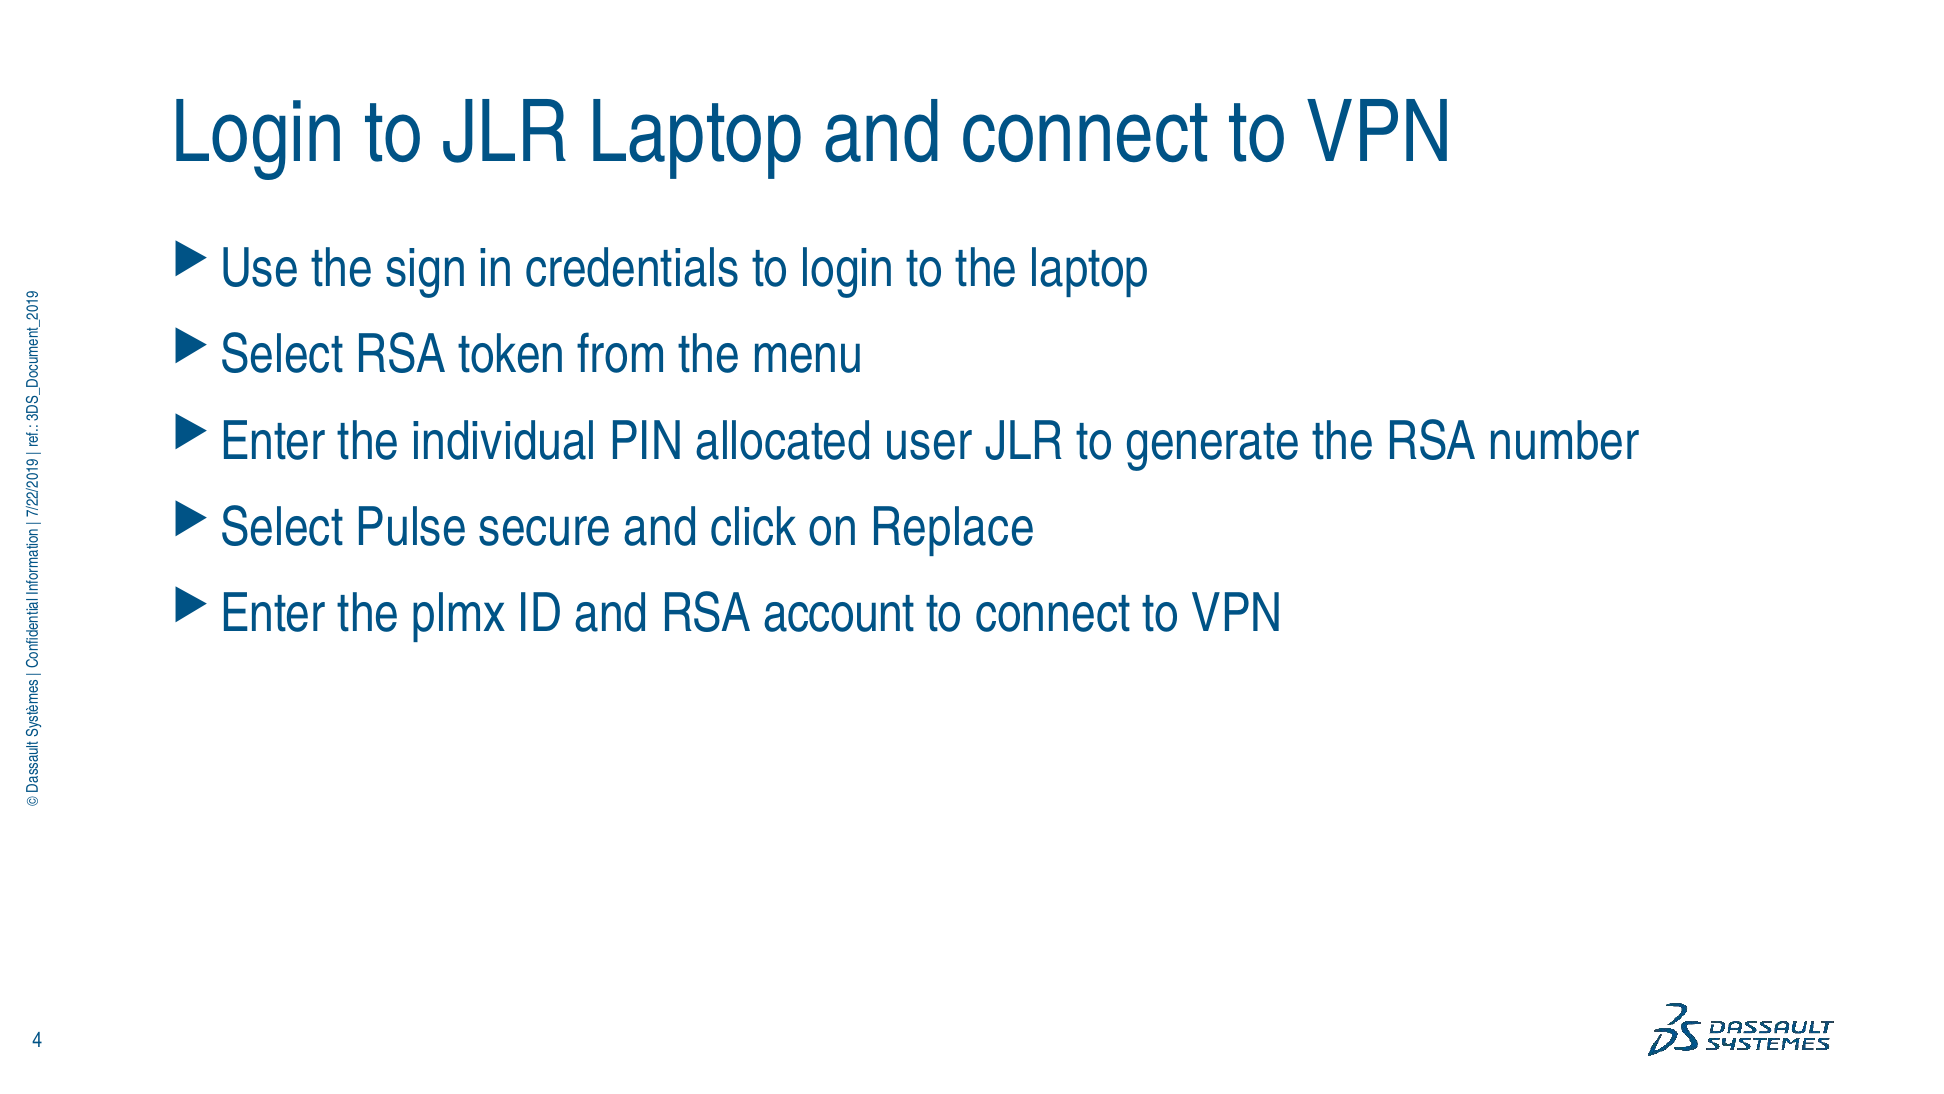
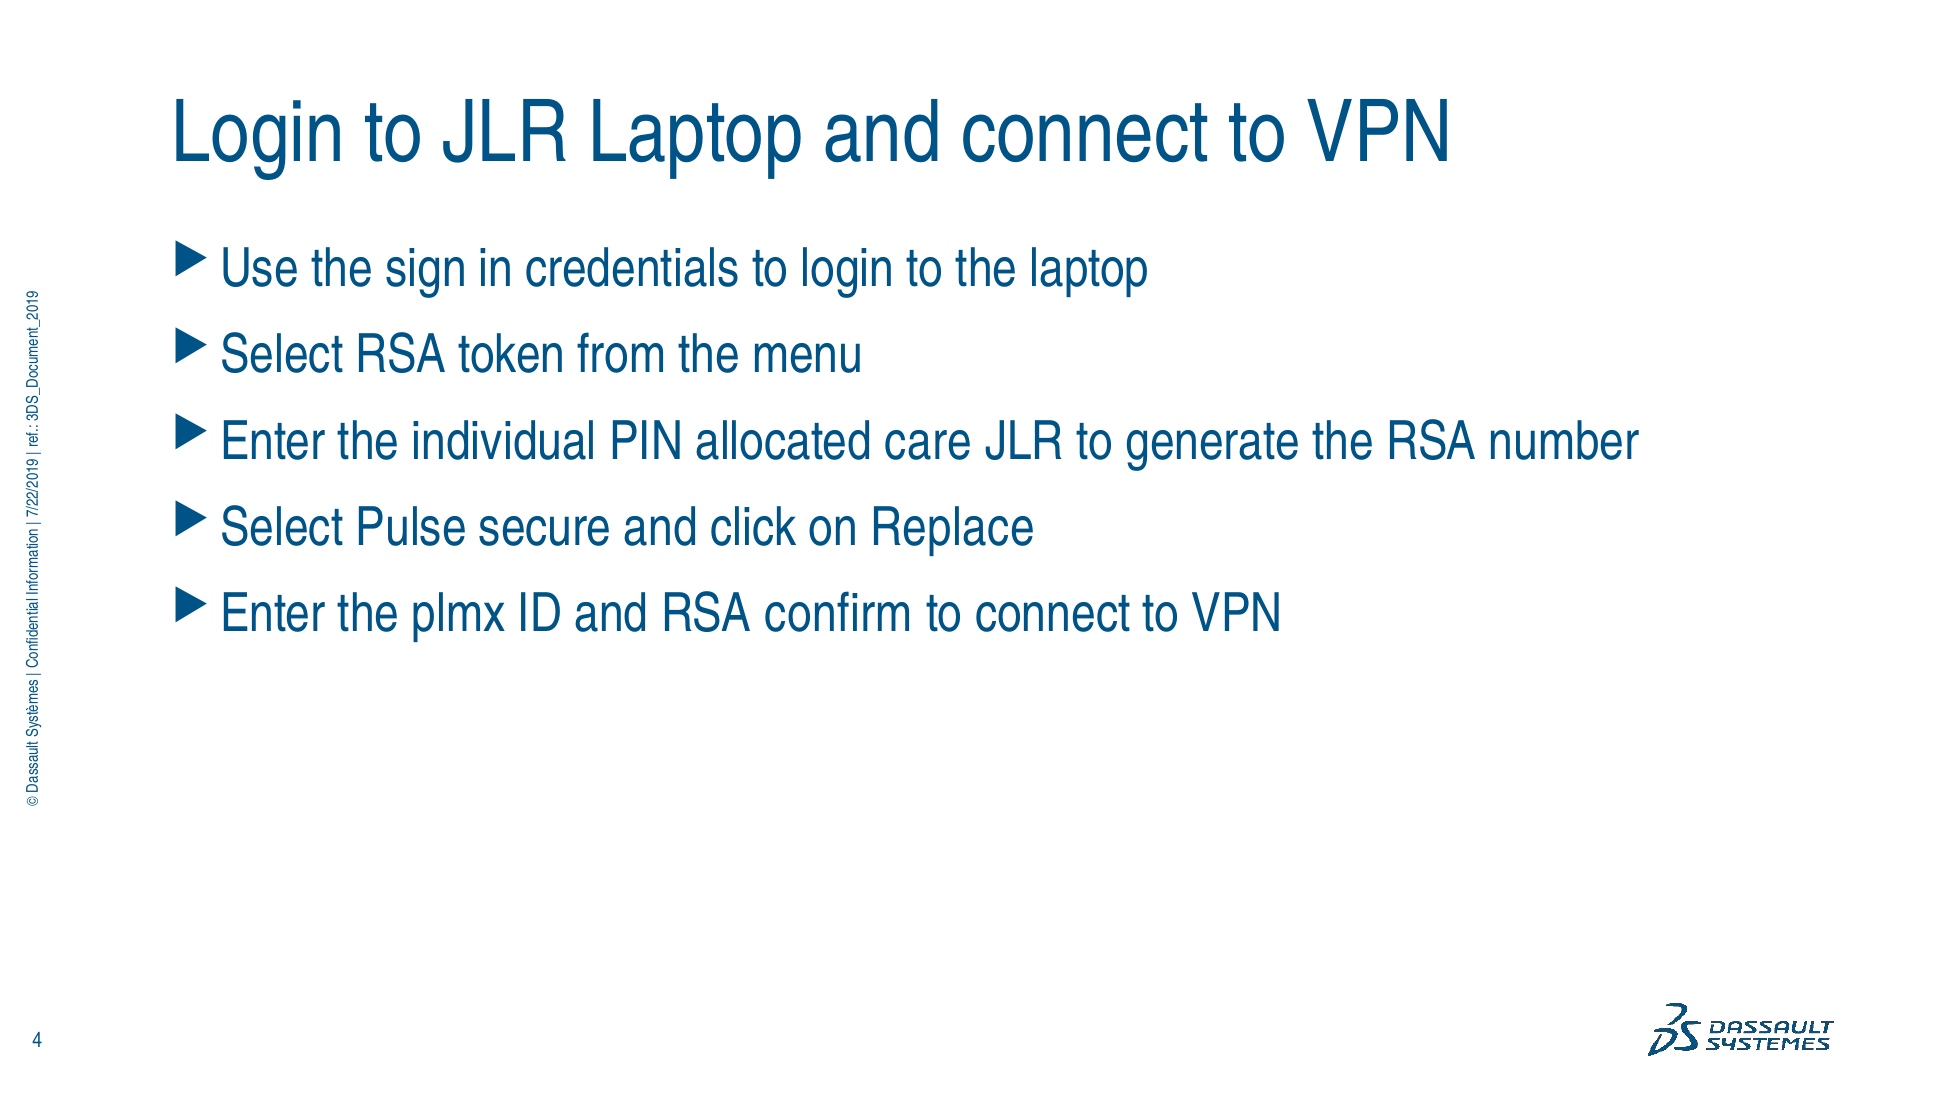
user: user -> care
account: account -> confirm
